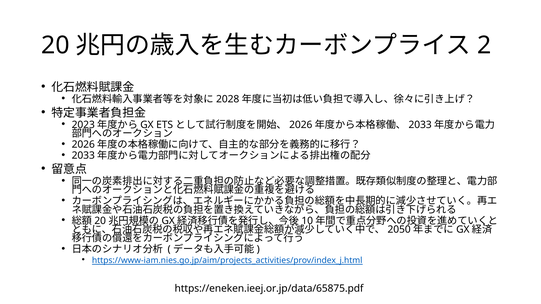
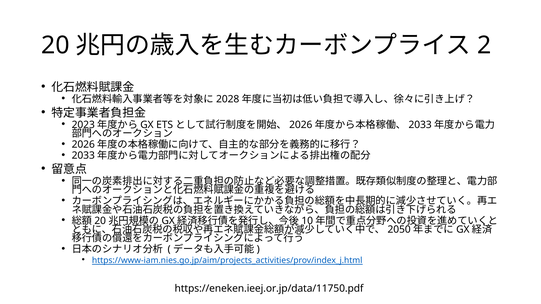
https://eneken.ieej.or.jp/data/65875.pdf: https://eneken.ieej.or.jp/data/65875.pdf -> https://eneken.ieej.or.jp/data/11750.pdf
